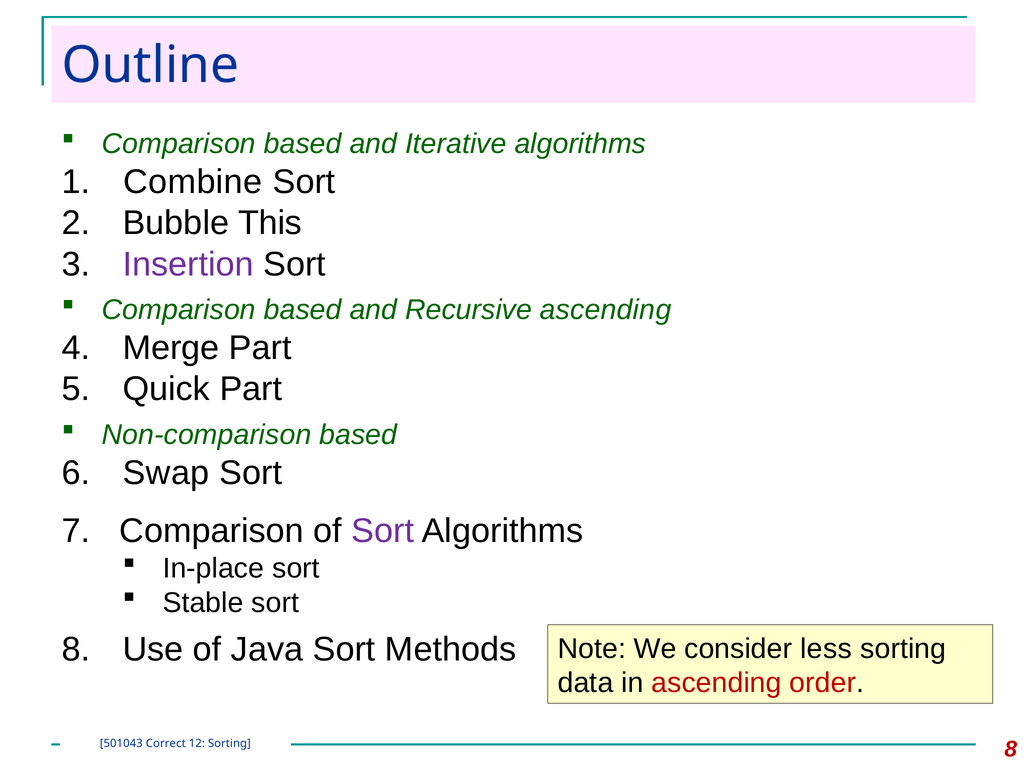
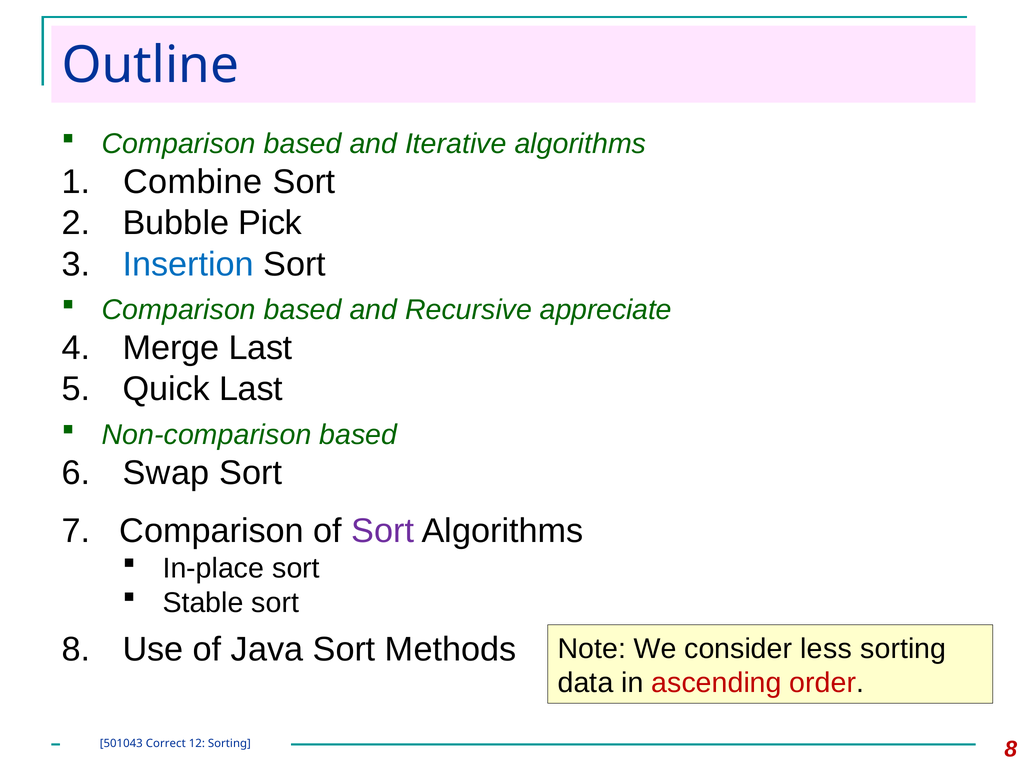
This: This -> Pick
Insertion colour: purple -> blue
Recursive ascending: ascending -> appreciate
Merge Part: Part -> Last
Quick Part: Part -> Last
